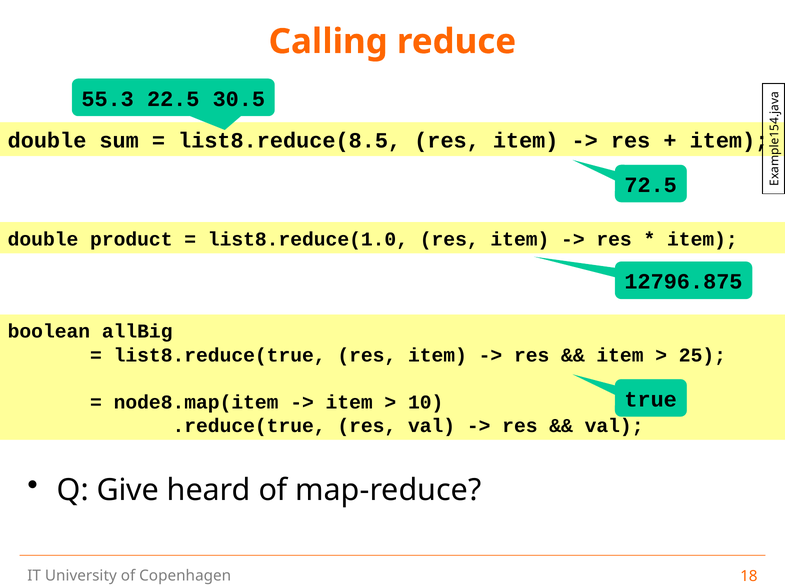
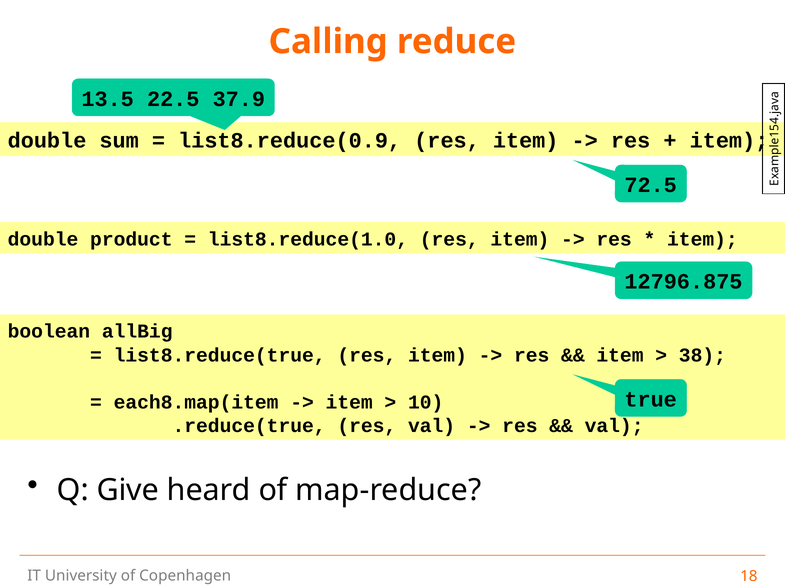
55.3: 55.3 -> 13.5
30.5: 30.5 -> 37.9
list8.reduce(8.5: list8.reduce(8.5 -> list8.reduce(0.9
25: 25 -> 38
node8.map(item: node8.map(item -> each8.map(item
